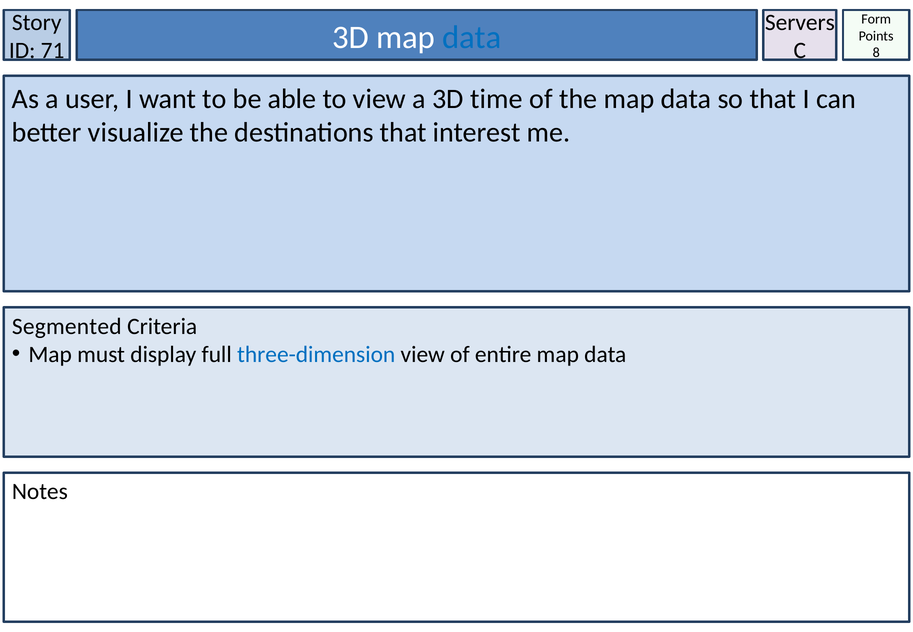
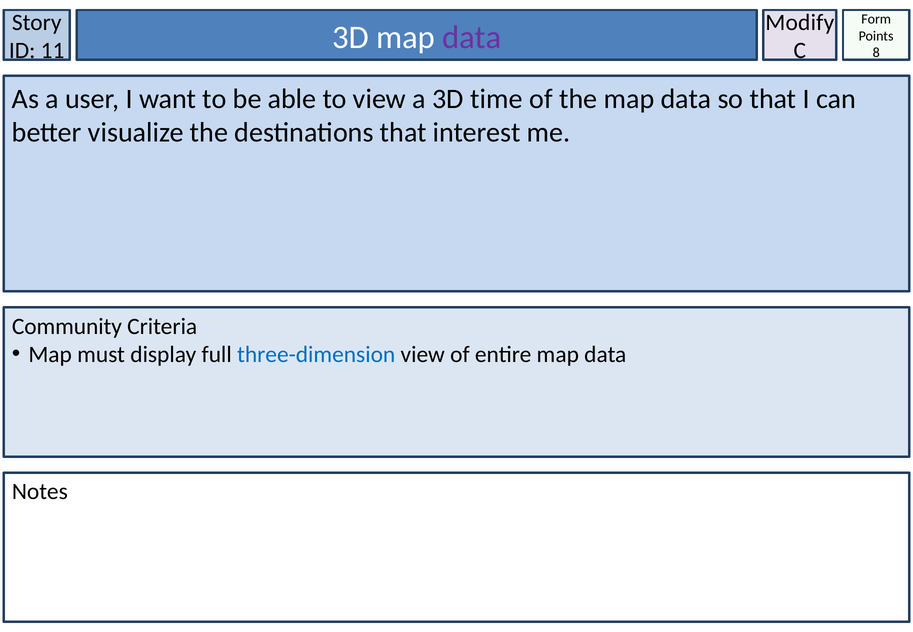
Servers: Servers -> Modify
71: 71 -> 11
data at (472, 37) colour: blue -> purple
Segmented: Segmented -> Community
